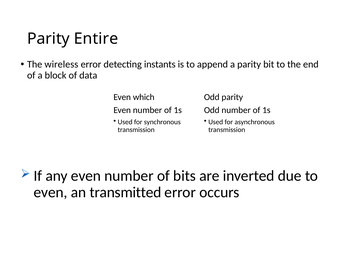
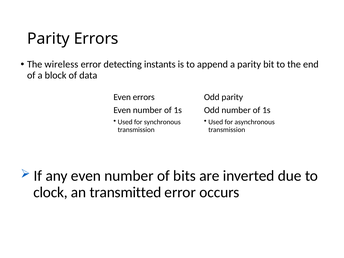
Parity Entire: Entire -> Errors
Even which: which -> errors
even at (50, 192): even -> clock
